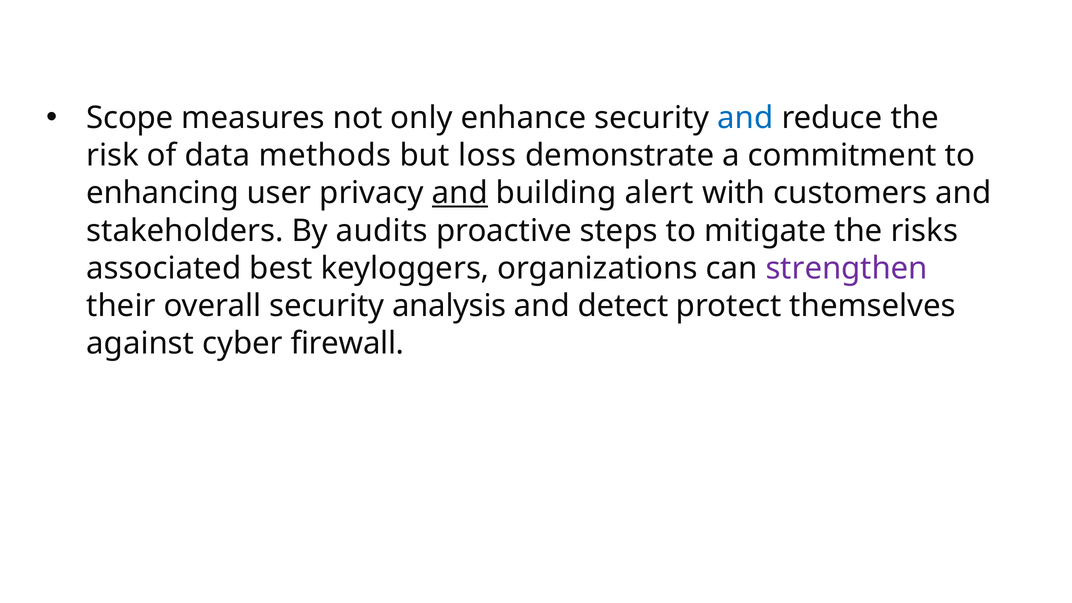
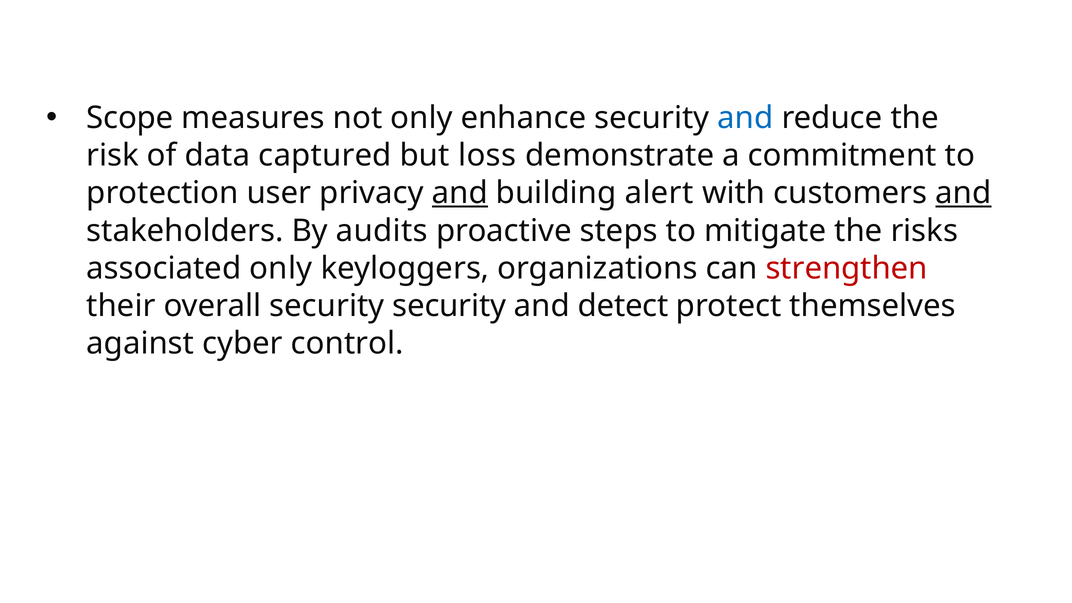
methods: methods -> captured
enhancing: enhancing -> protection
and at (963, 193) underline: none -> present
associated best: best -> only
strengthen colour: purple -> red
security analysis: analysis -> security
firewall: firewall -> control
